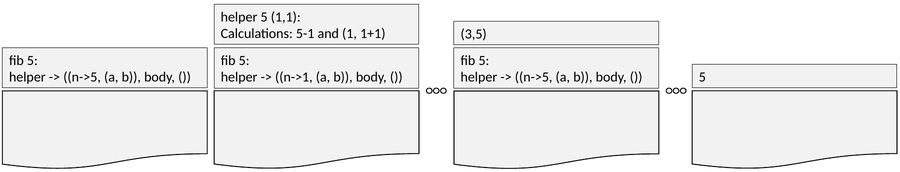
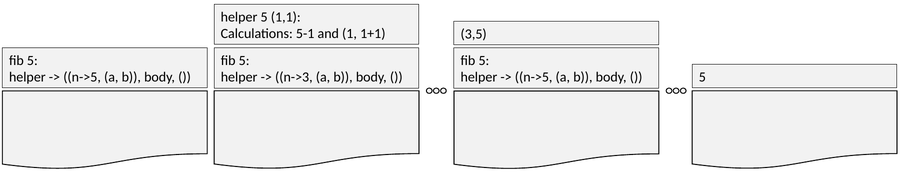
n->1: n->1 -> n->3
